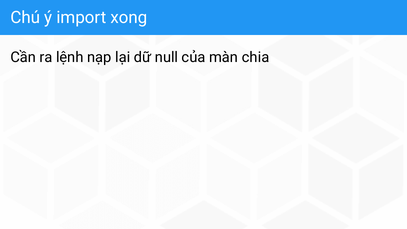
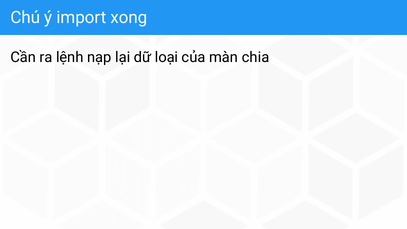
null: null -> loại
